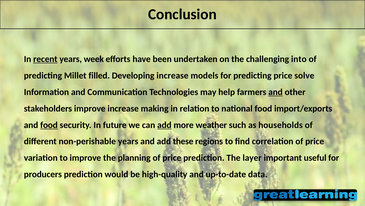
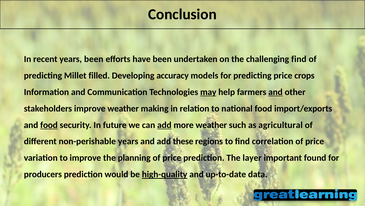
recent underline: present -> none
years week: week -> been
challenging into: into -> find
Developing increase: increase -> accuracy
solve: solve -> crops
may underline: none -> present
improve increase: increase -> weather
households: households -> agricultural
useful: useful -> found
high-quality underline: none -> present
